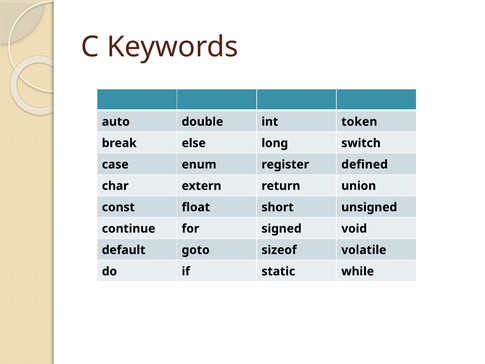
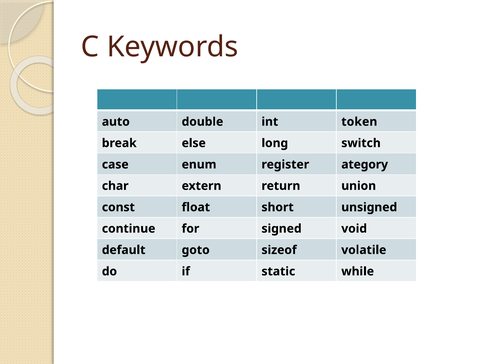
defined: defined -> ategory
